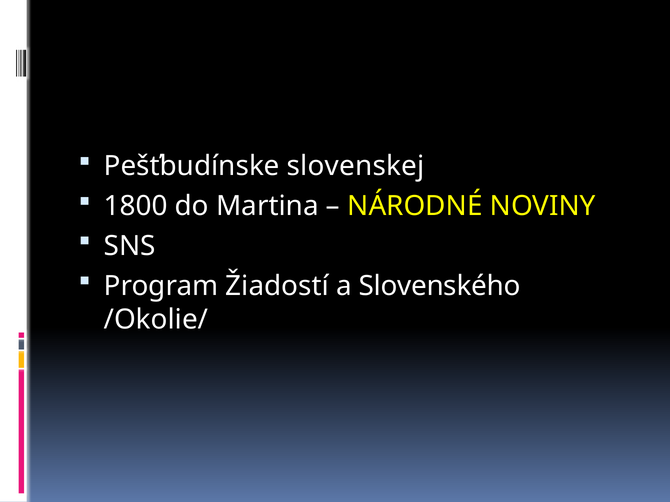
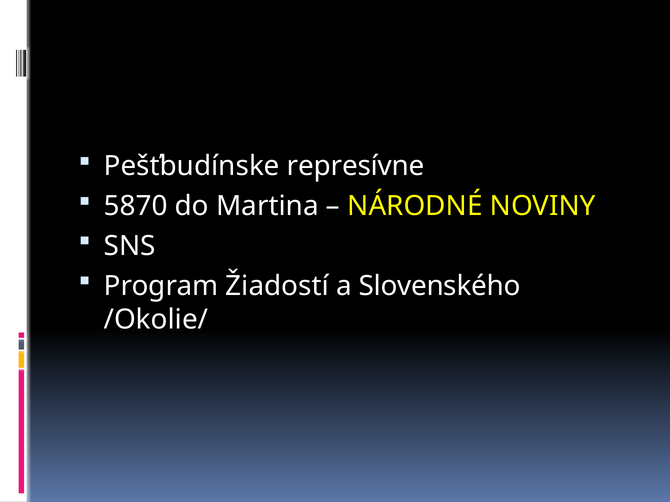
slovenskej: slovenskej -> represívne
1800: 1800 -> 5870
